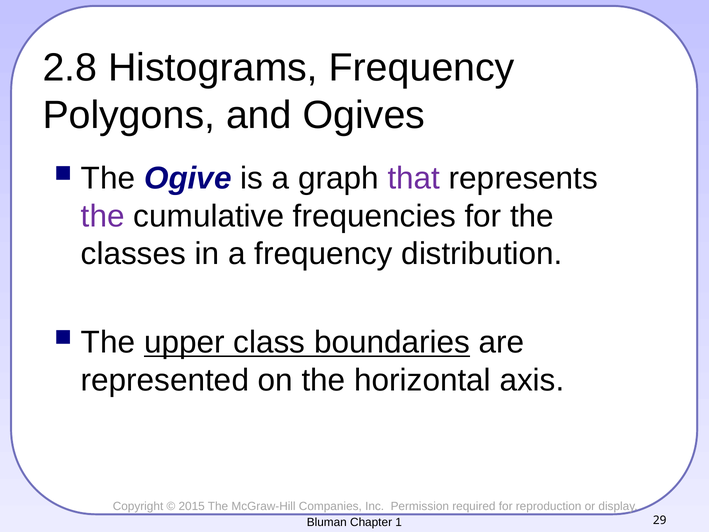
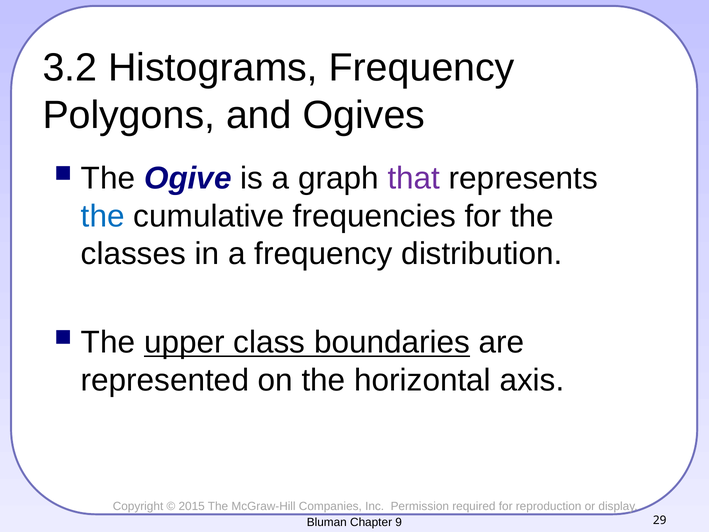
2.8: 2.8 -> 3.2
the at (103, 216) colour: purple -> blue
1: 1 -> 9
